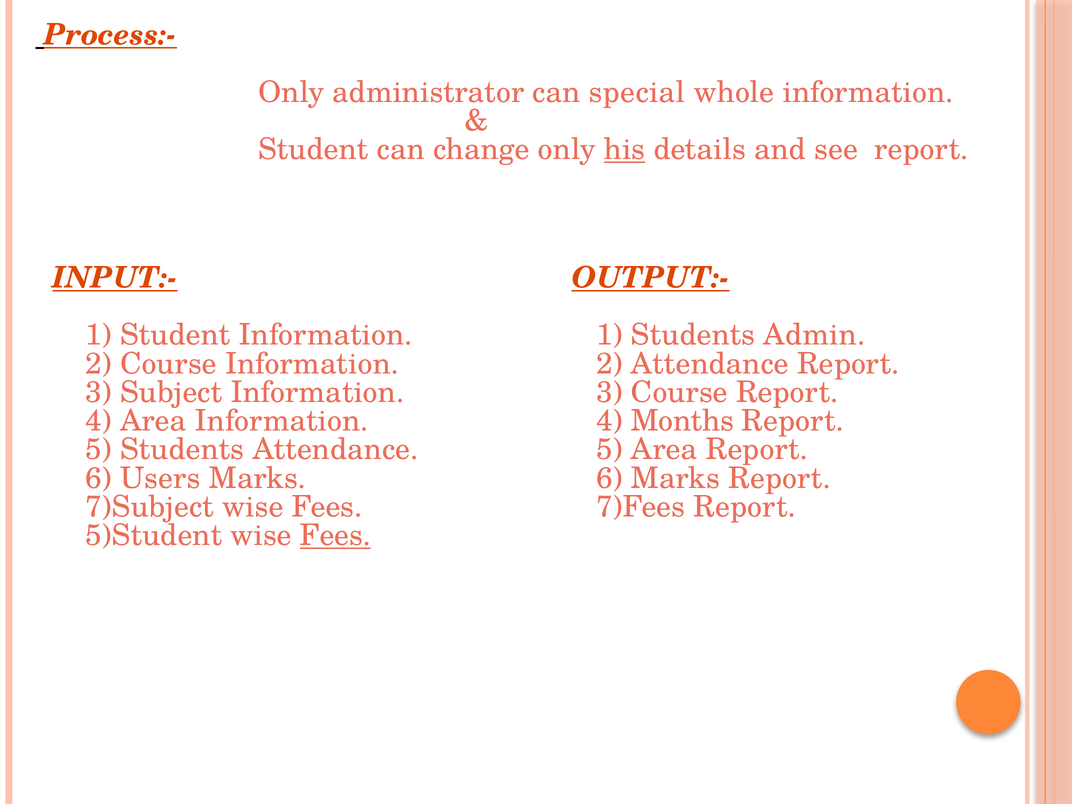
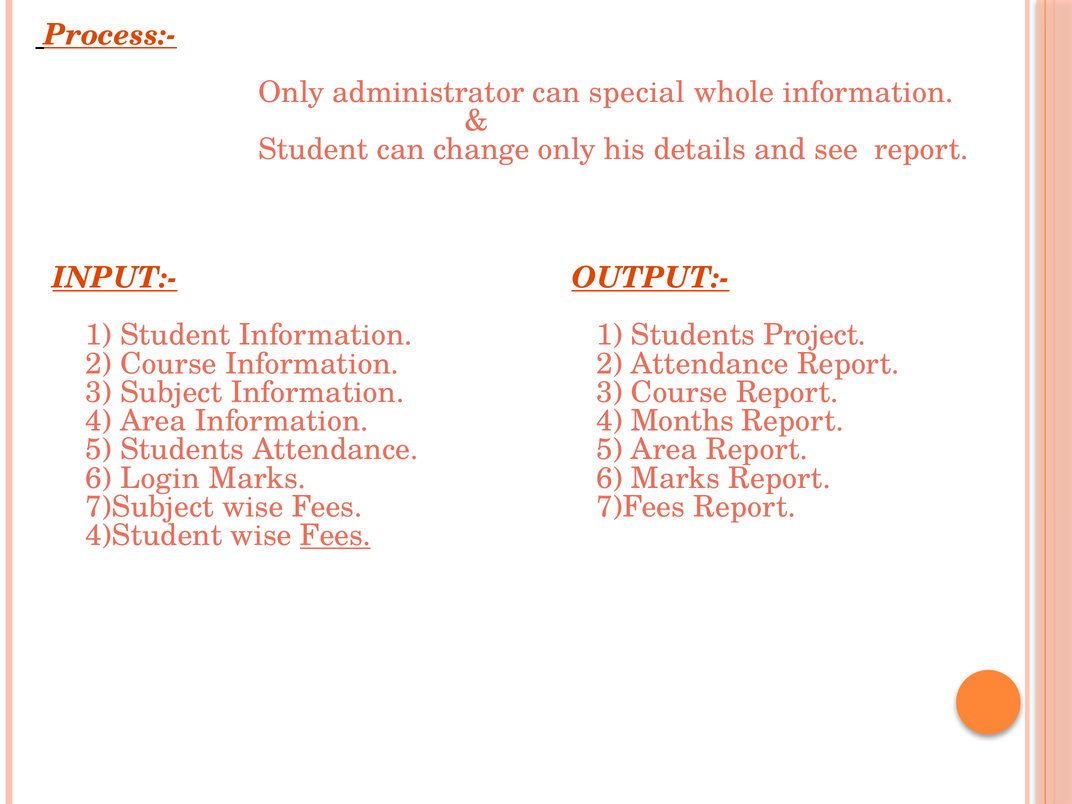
his underline: present -> none
Admin: Admin -> Project
Users: Users -> Login
5)Student: 5)Student -> 4)Student
